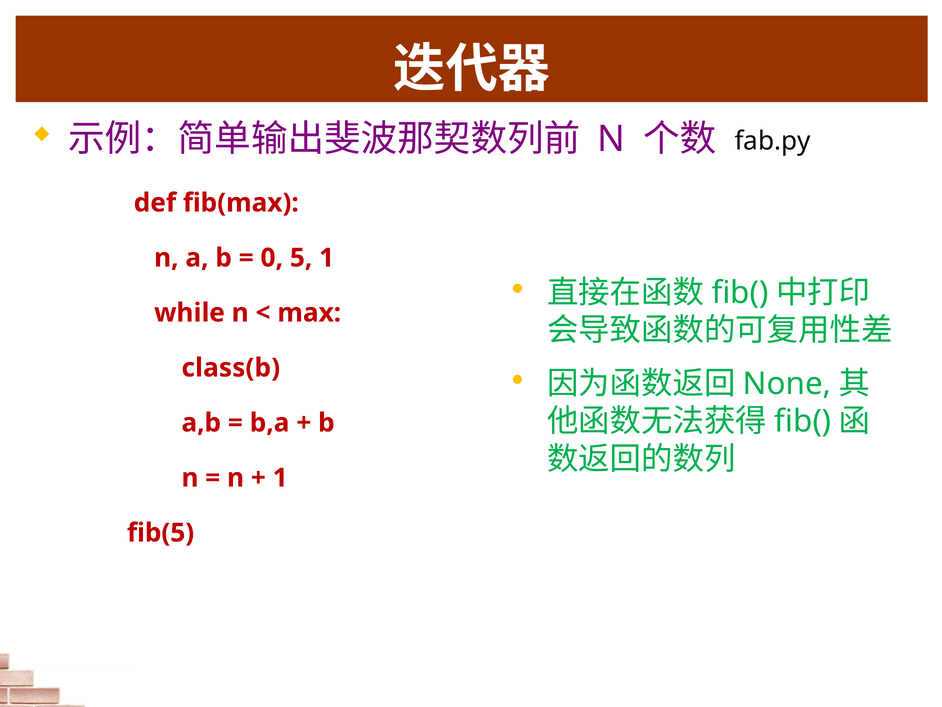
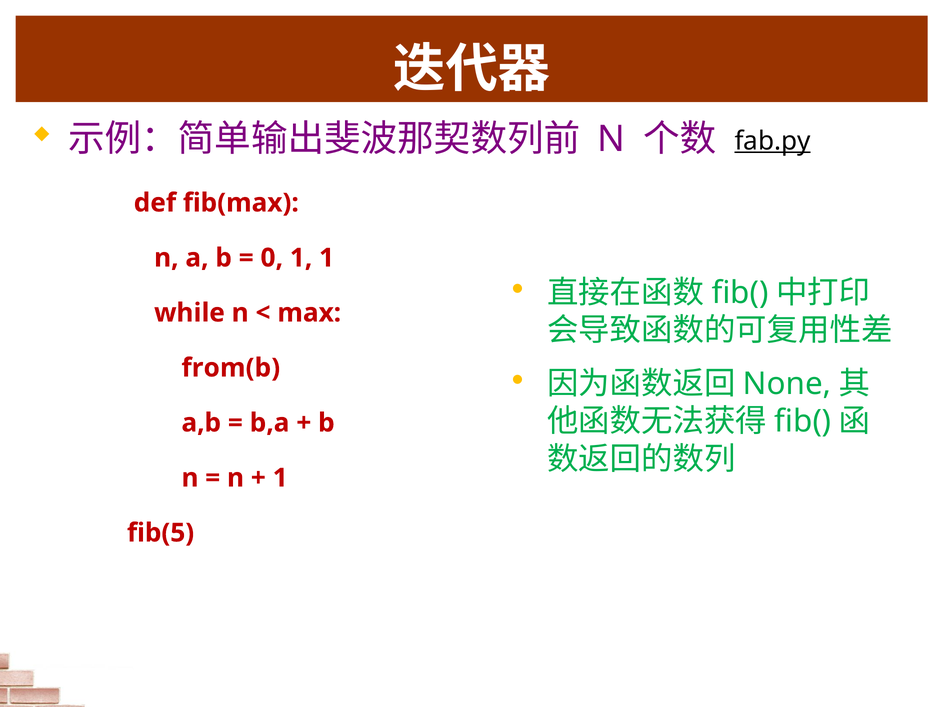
fab.py underline: none -> present
0 5: 5 -> 1
class(b: class(b -> from(b
